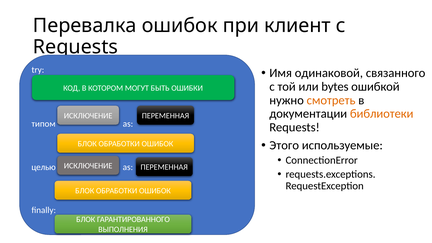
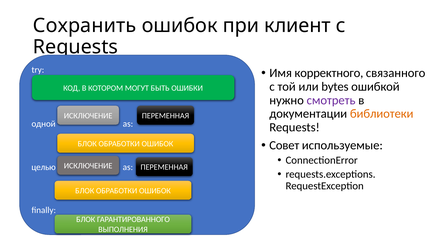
Перевалка: Перевалка -> Сохранить
одинаковой: одинаковой -> корректного
смотреть colour: orange -> purple
типом: типом -> одной
Этого: Этого -> Совет
